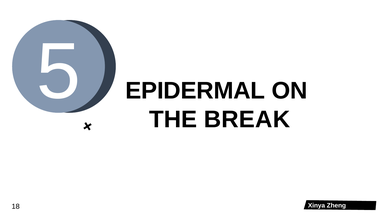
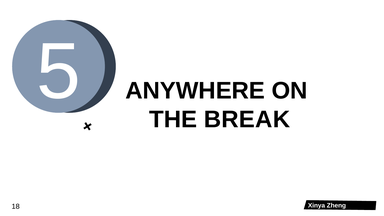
EPIDERMAL: EPIDERMAL -> ANYWHERE
